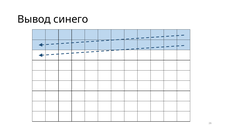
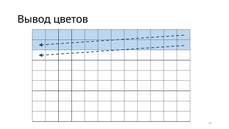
синего: синего -> цветов
